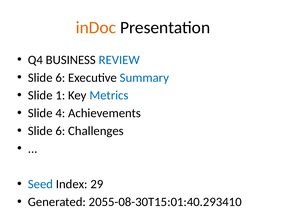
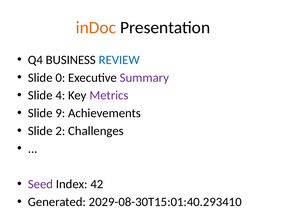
6 at (60, 78): 6 -> 0
Summary colour: blue -> purple
1: 1 -> 4
Metrics colour: blue -> purple
4: 4 -> 9
6 at (60, 131): 6 -> 2
Seed colour: blue -> purple
29: 29 -> 42
2055-08-30T15:01:40.293410: 2055-08-30T15:01:40.293410 -> 2029-08-30T15:01:40.293410
